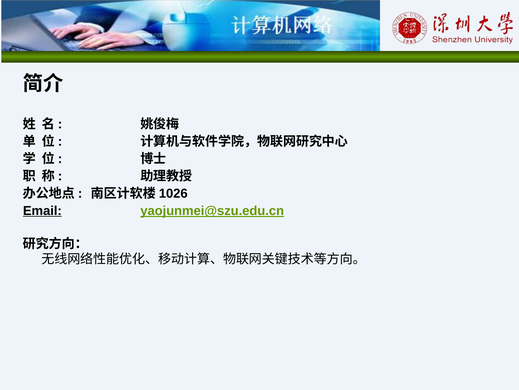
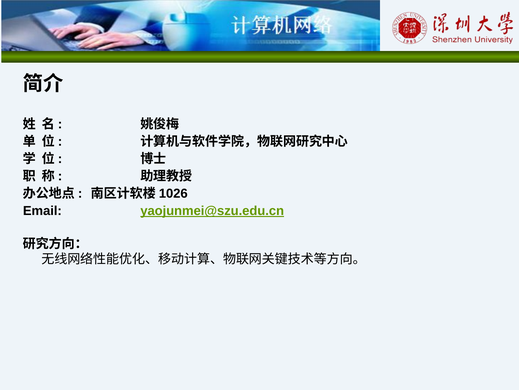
Email underline: present -> none
